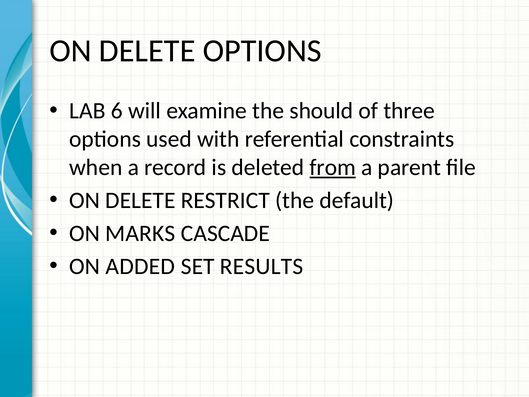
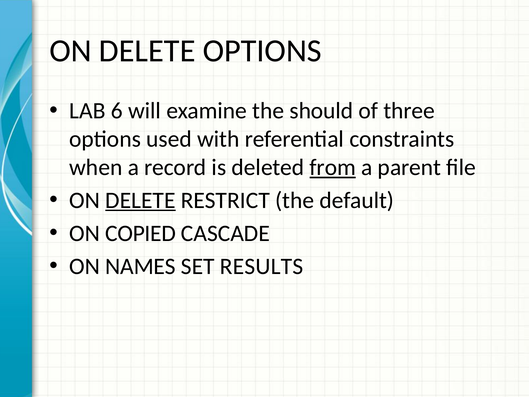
DELETE at (140, 200) underline: none -> present
MARKS: MARKS -> COPIED
ADDED: ADDED -> NAMES
